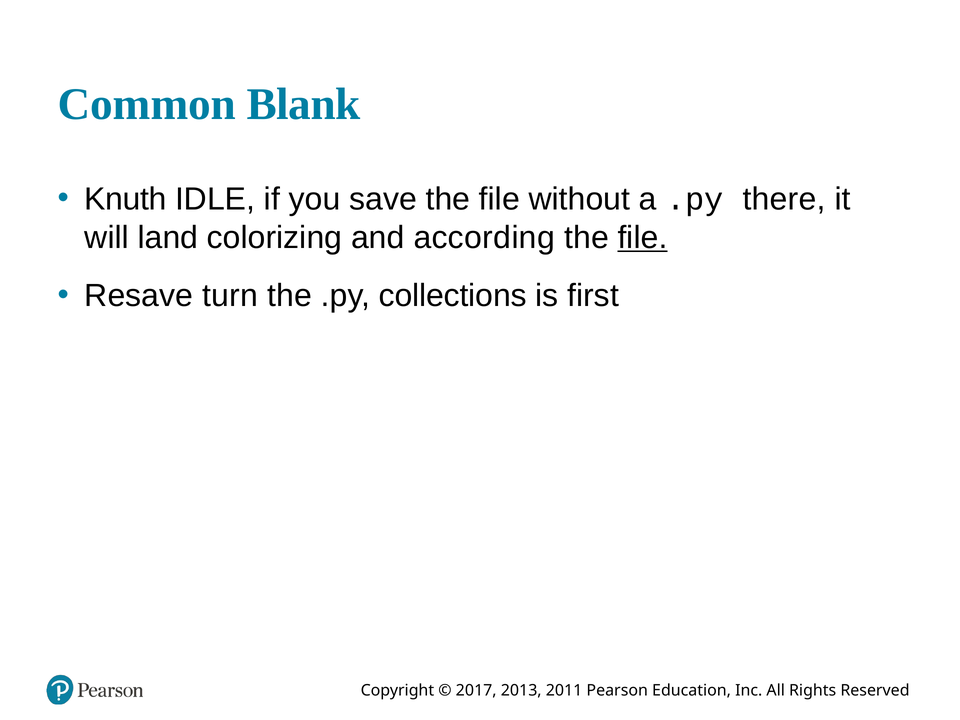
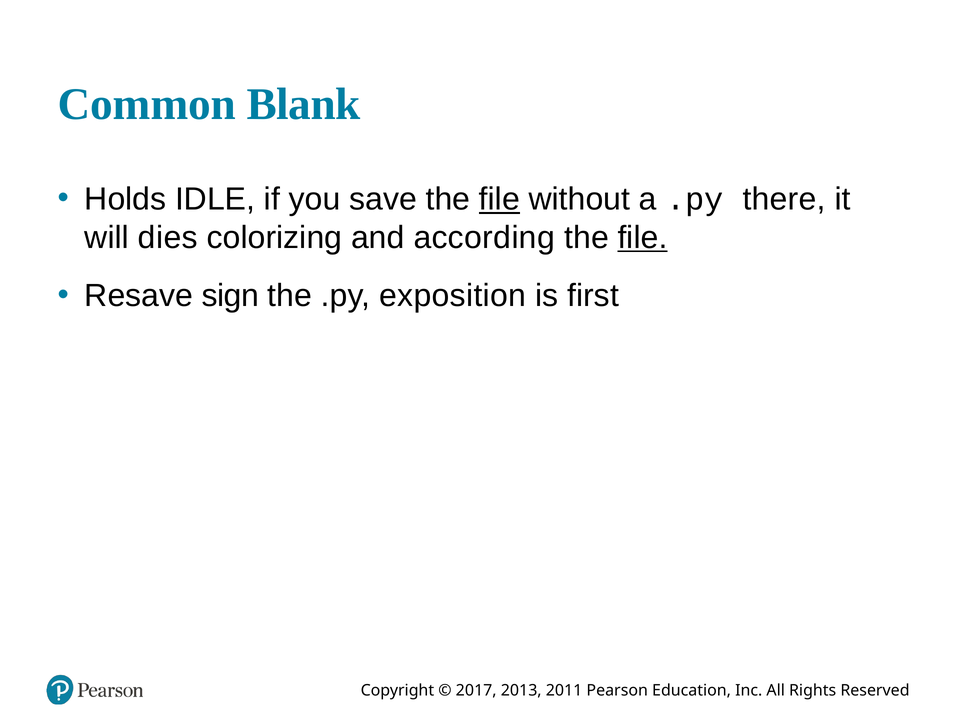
Knuth: Knuth -> Holds
file at (499, 199) underline: none -> present
land: land -> dies
turn: turn -> sign
collections: collections -> exposition
